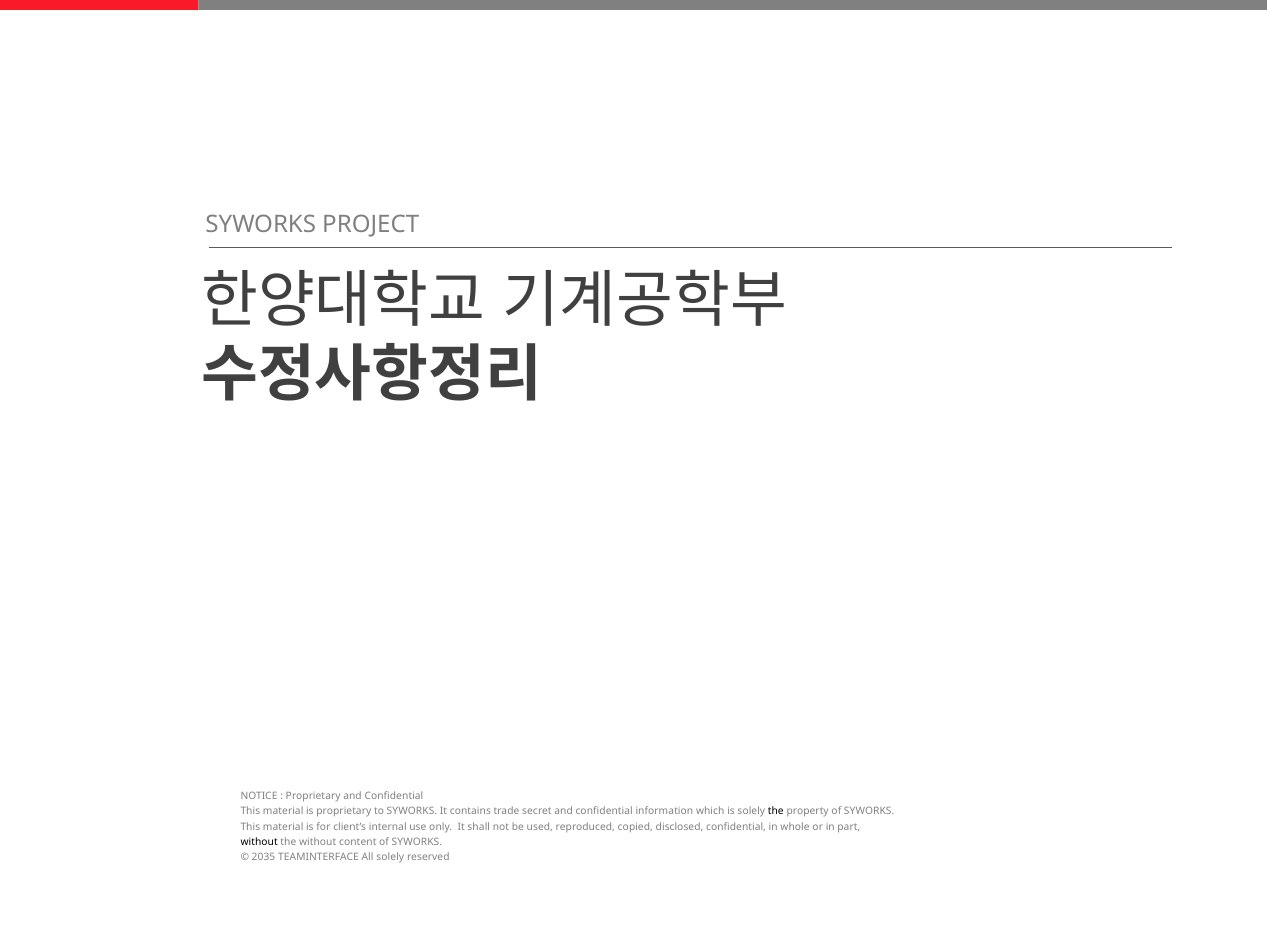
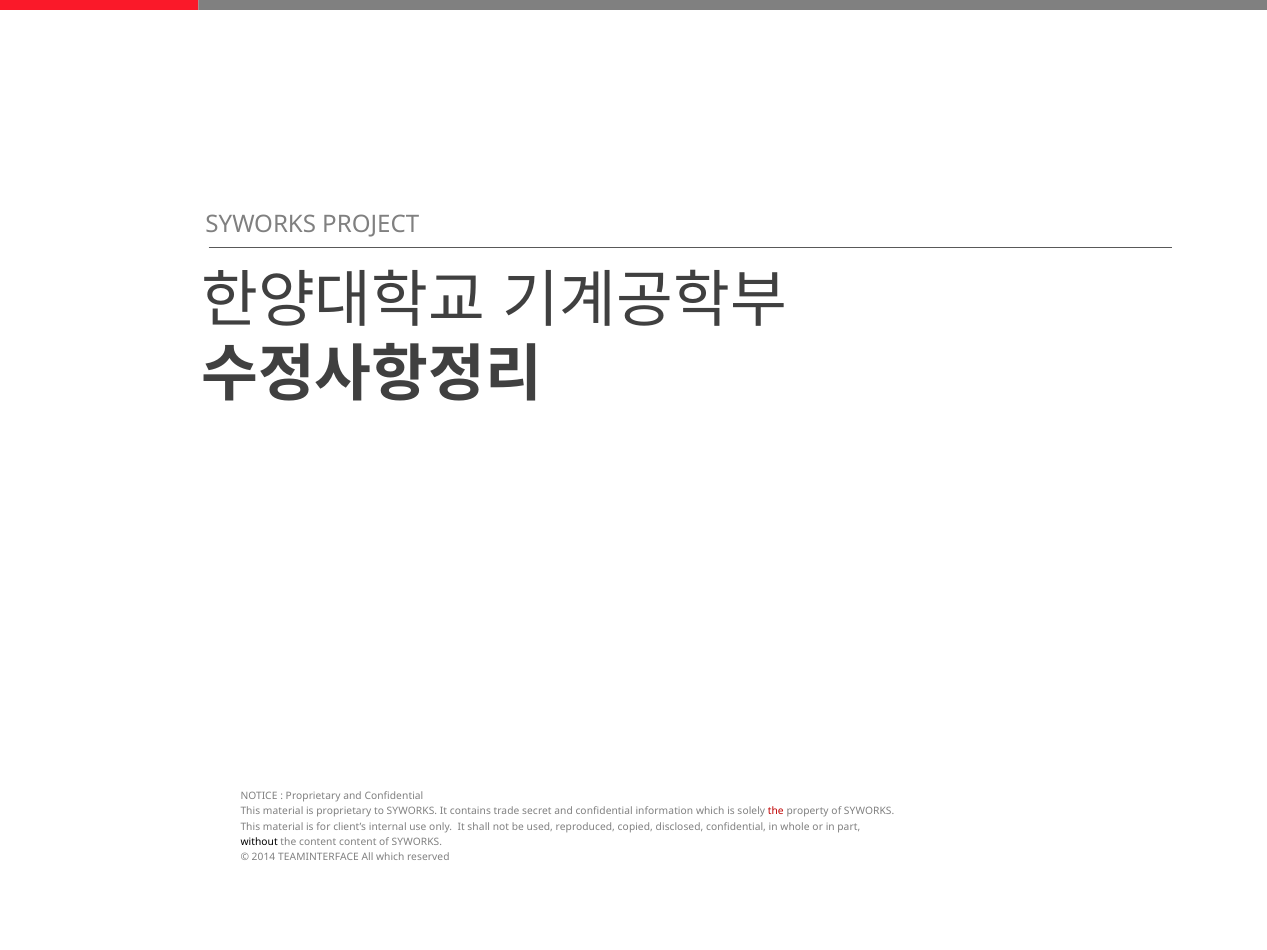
the at (776, 811) colour: black -> red
the without: without -> content
2035: 2035 -> 2014
All solely: solely -> which
